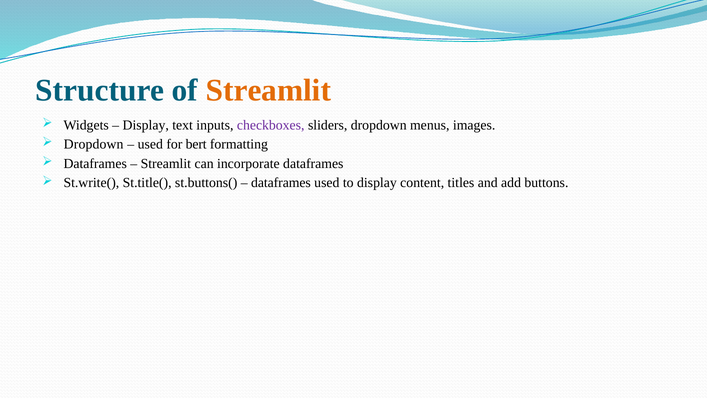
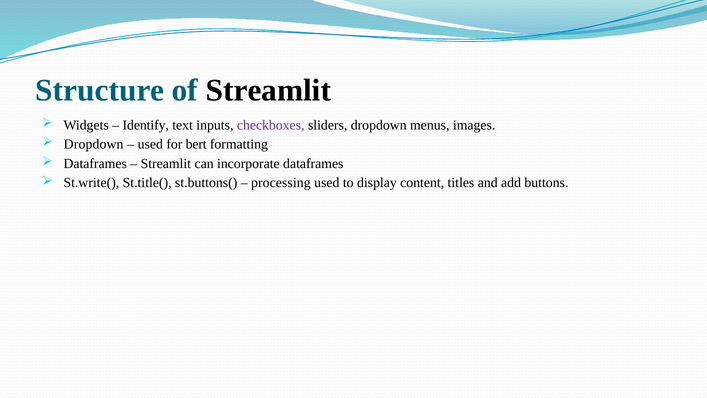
Streamlit at (268, 90) colour: orange -> black
Display at (146, 125): Display -> Identify
dataframes at (281, 183): dataframes -> processing
